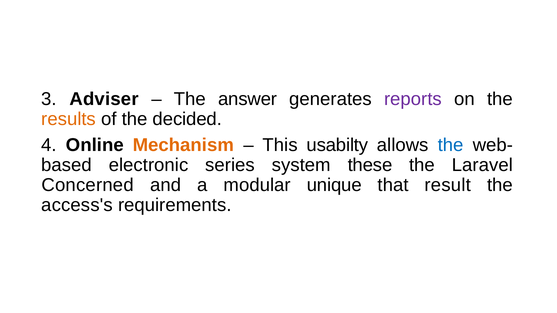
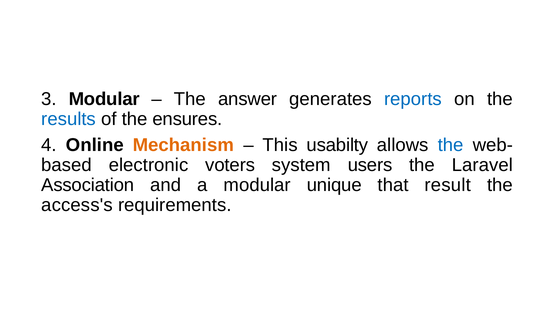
3 Adviser: Adviser -> Modular
reports colour: purple -> blue
results colour: orange -> blue
decided: decided -> ensures
series: series -> voters
these: these -> users
Concerned: Concerned -> Association
